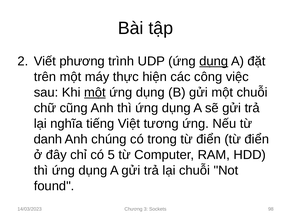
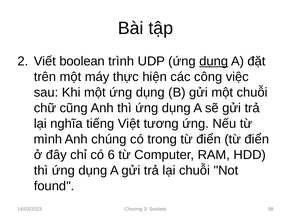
phương: phương -> boolean
một at (95, 92) underline: present -> none
danh: danh -> mình
5: 5 -> 6
